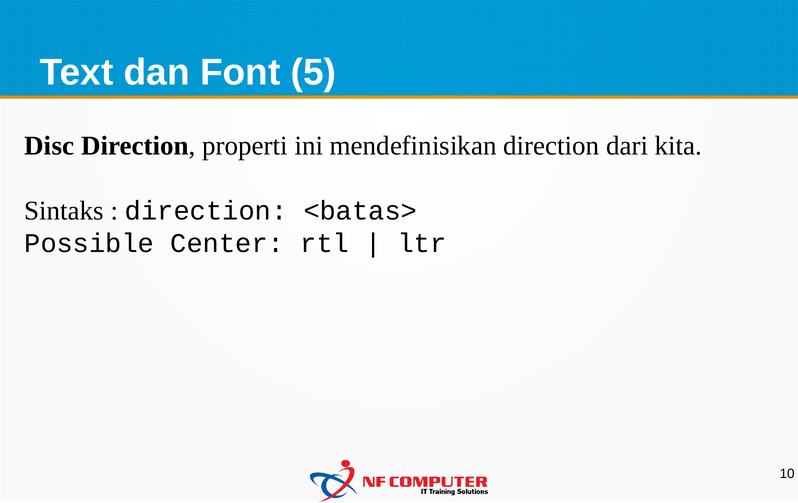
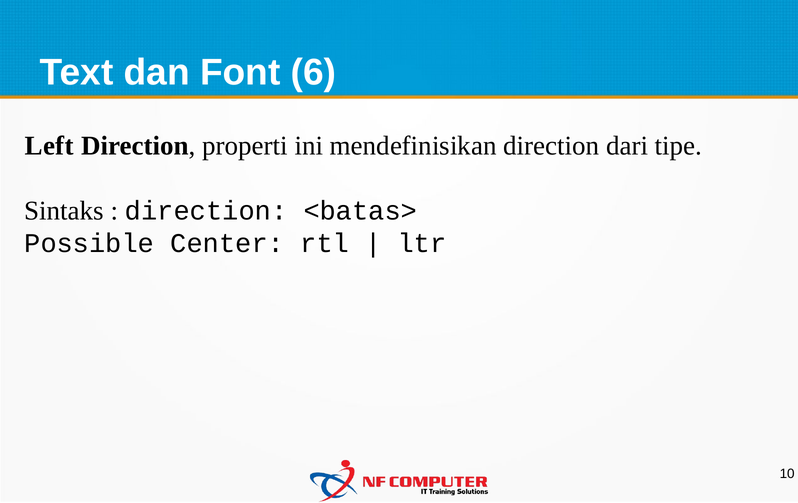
5: 5 -> 6
Disc: Disc -> Left
kita: kita -> tipe
